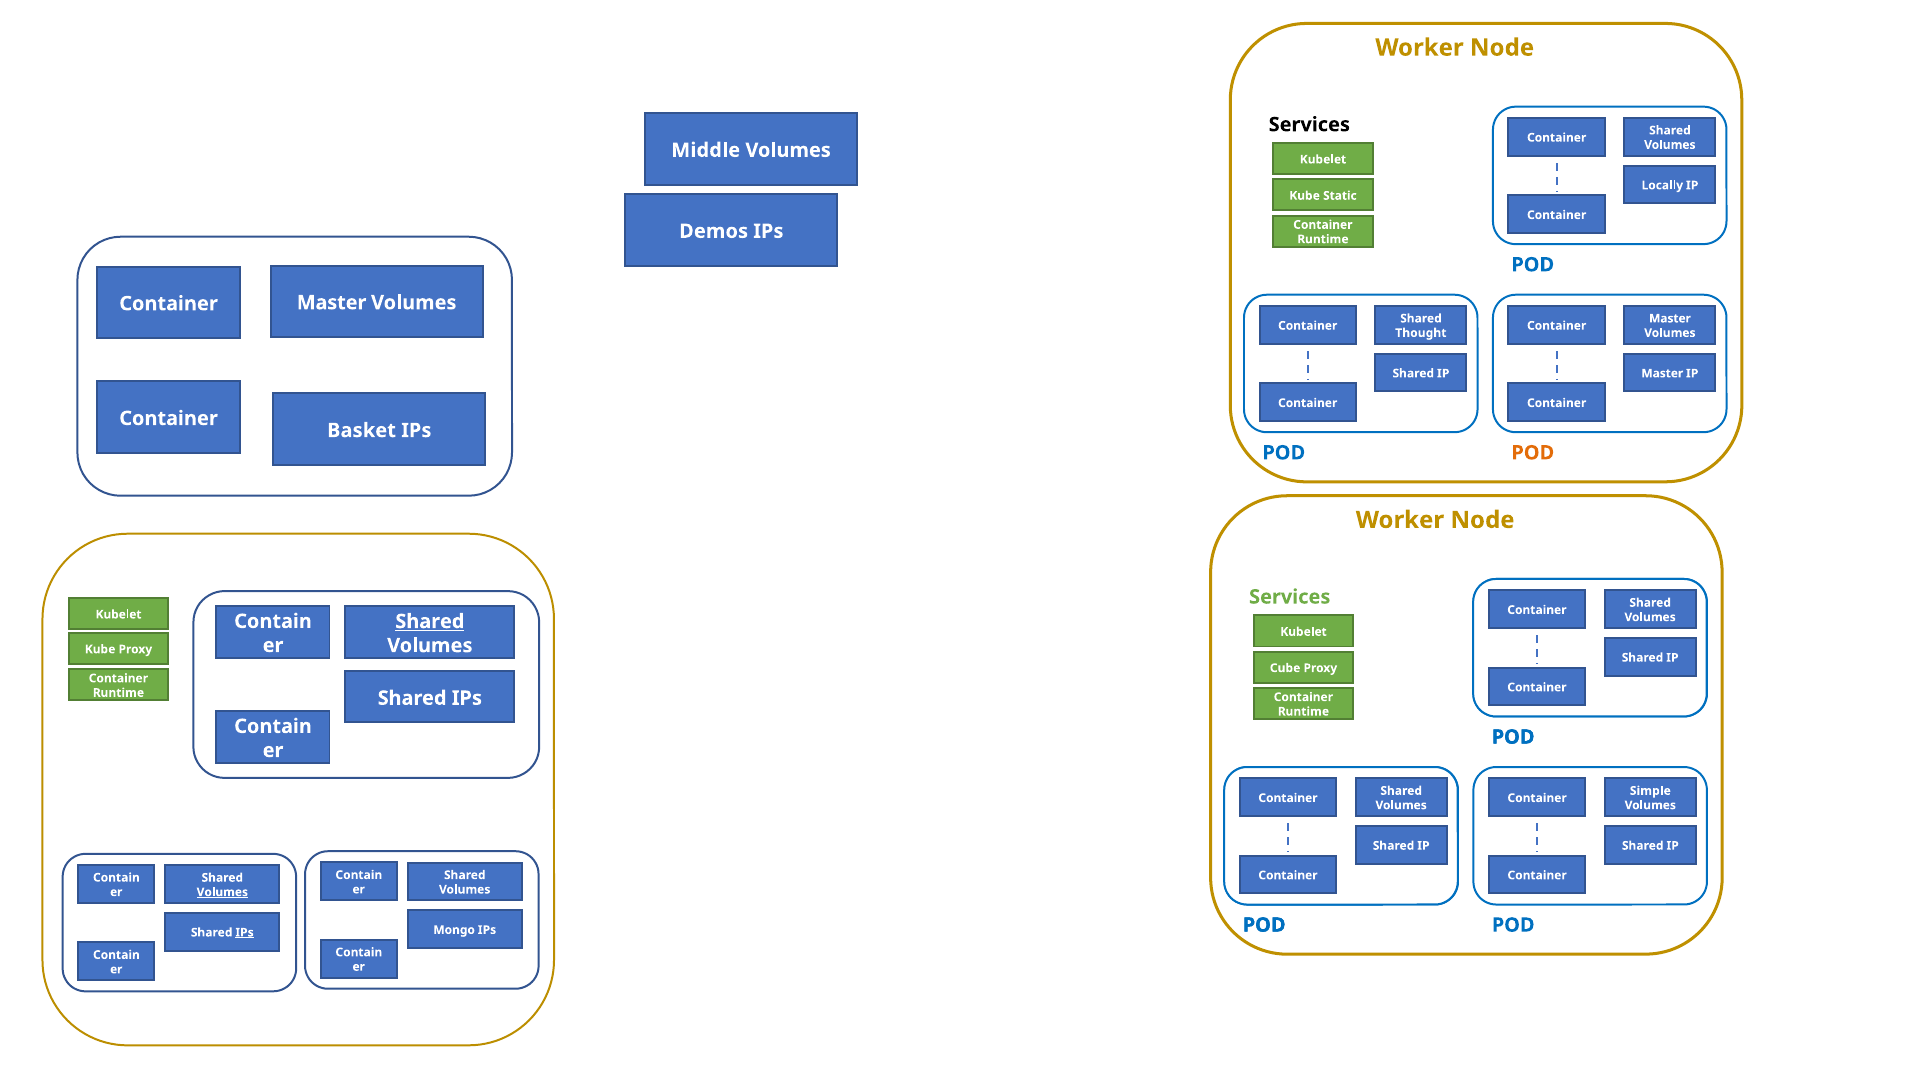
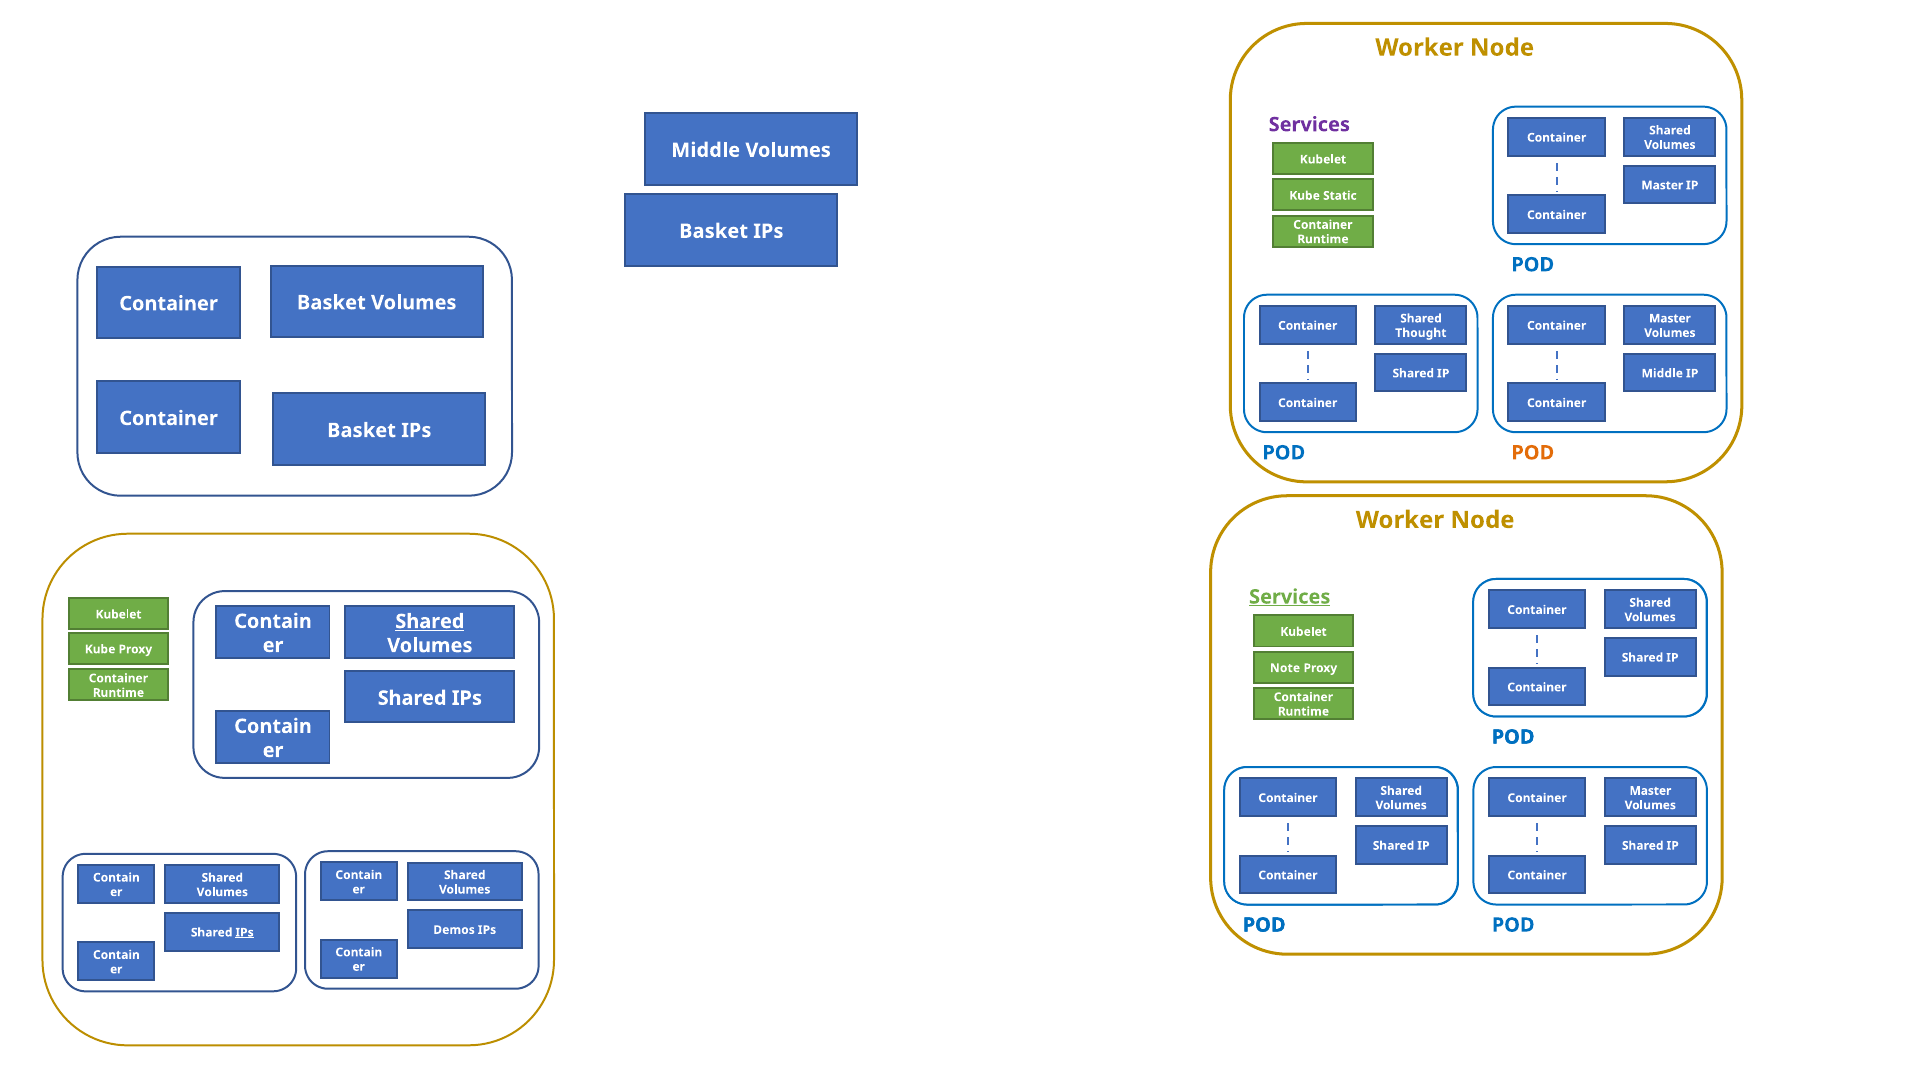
Services at (1309, 125) colour: black -> purple
Locally at (1662, 185): Locally -> Master
Demos at (714, 231): Demos -> Basket
Master at (332, 303): Master -> Basket
Master at (1662, 373): Master -> Middle
Services at (1290, 597) underline: none -> present
Cube: Cube -> Note
Simple at (1650, 791): Simple -> Master
Volumes at (222, 892) underline: present -> none
Mongo: Mongo -> Demos
